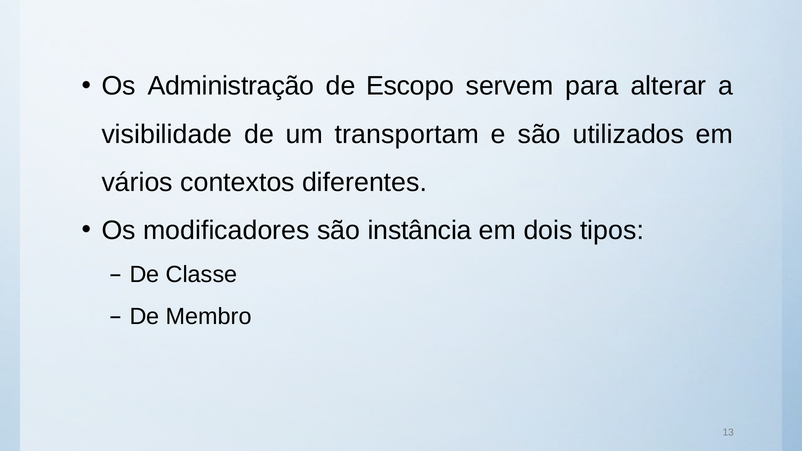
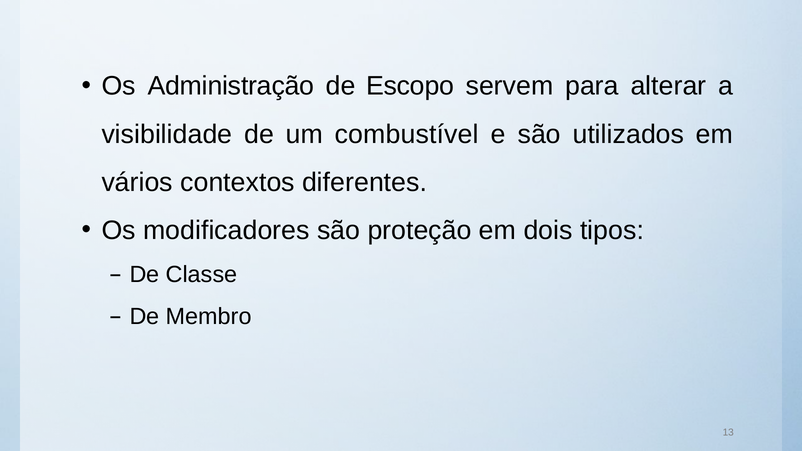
transportam: transportam -> combustível
instância: instância -> proteção
